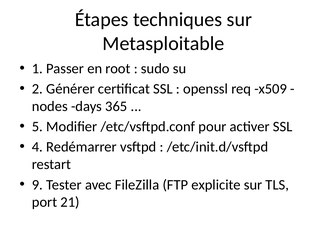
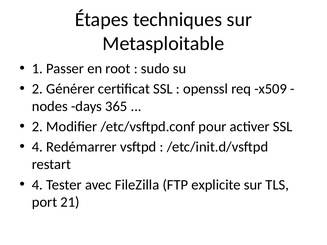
5 at (37, 127): 5 -> 2
9 at (37, 185): 9 -> 4
